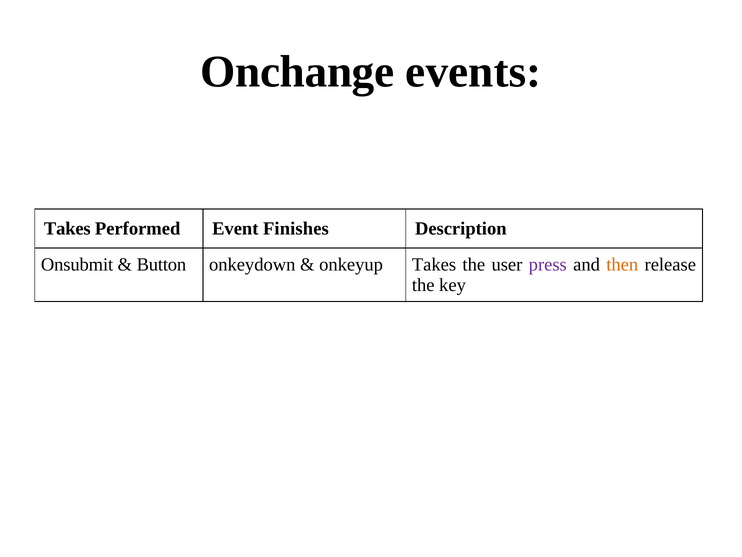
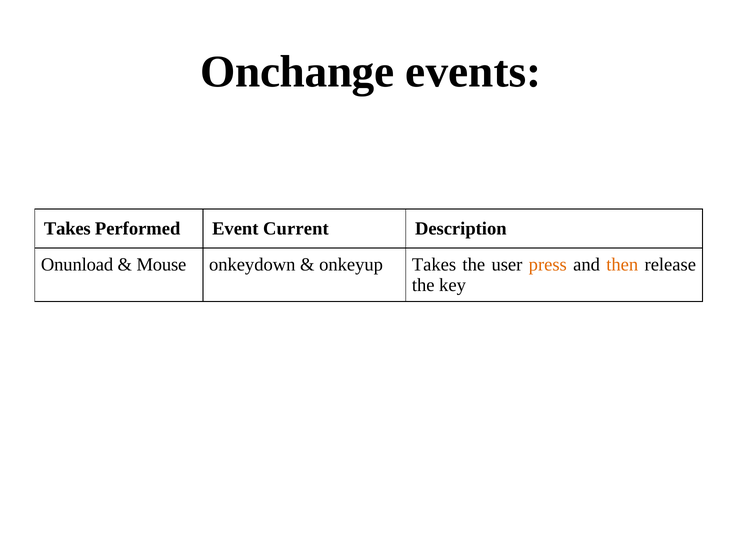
Finishes: Finishes -> Current
Onsubmit: Onsubmit -> Onunload
Button: Button -> Mouse
press colour: purple -> orange
